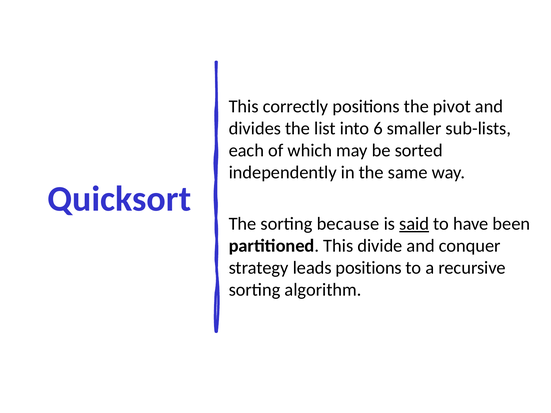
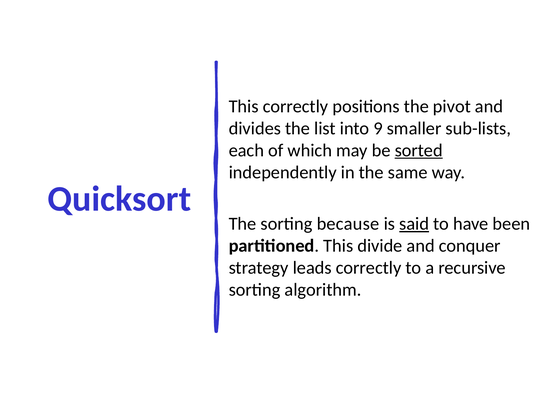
6: 6 -> 9
sorted underline: none -> present
leads positions: positions -> correctly
